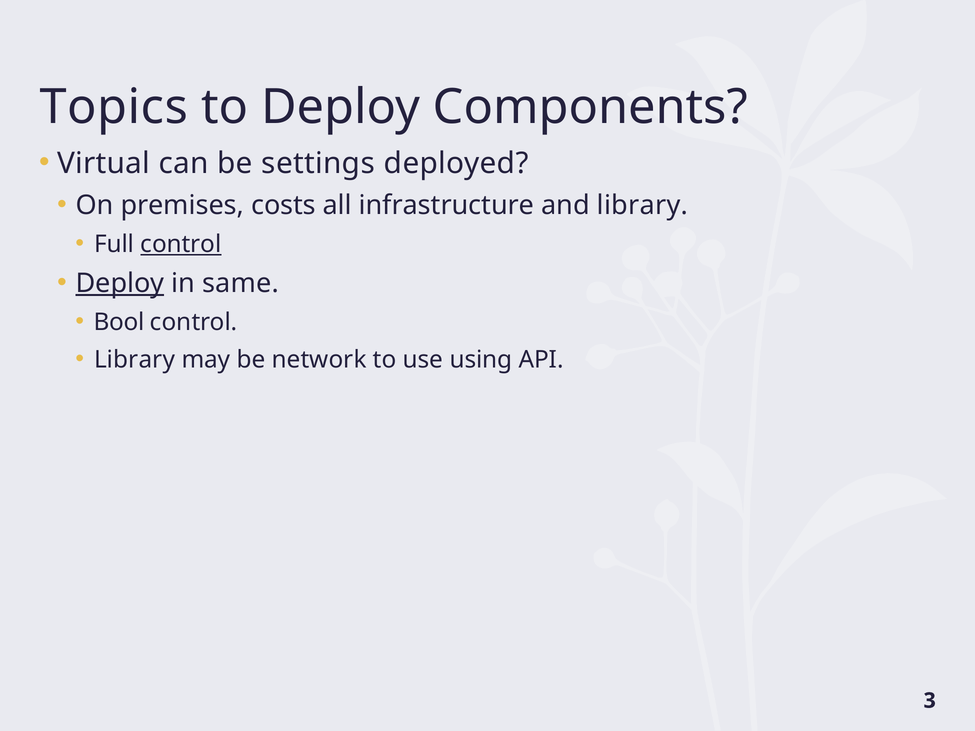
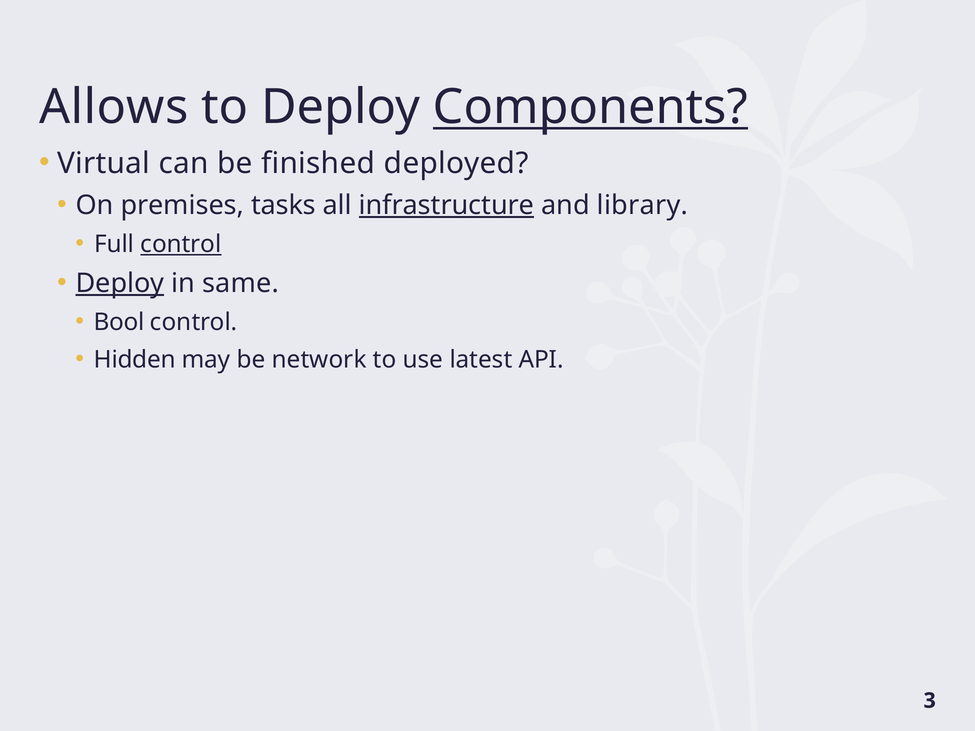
Topics: Topics -> Allows
Components underline: none -> present
settings: settings -> finished
costs: costs -> tasks
infrastructure underline: none -> present
Library at (135, 360): Library -> Hidden
using: using -> latest
